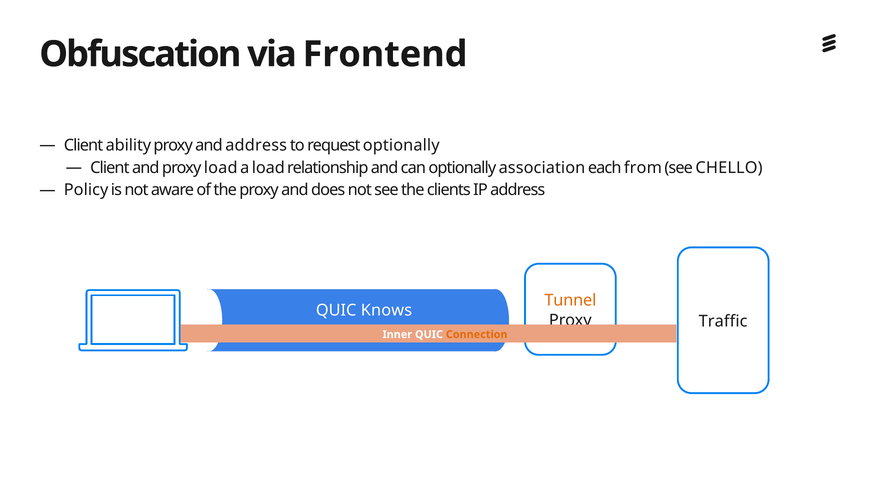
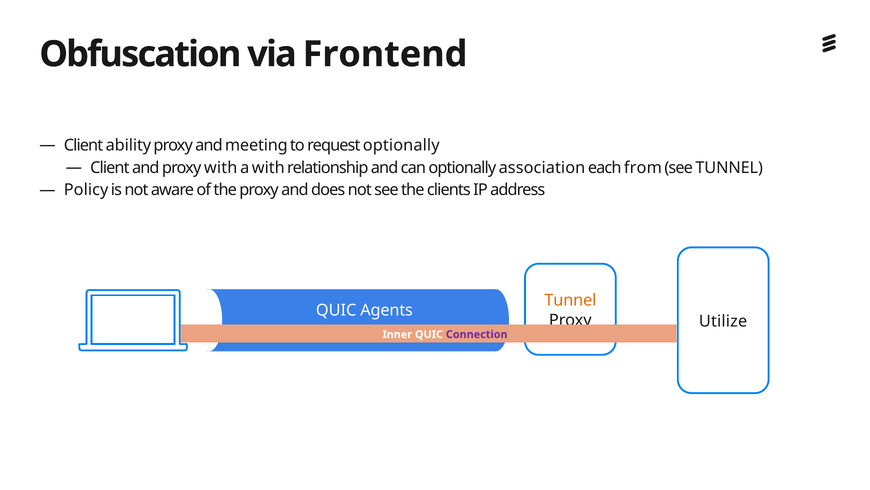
and address: address -> meeting
proxy load: load -> with
a load: load -> with
see CHELLO: CHELLO -> TUNNEL
Knows: Knows -> Agents
Traffic: Traffic -> Utilize
Connection colour: orange -> purple
